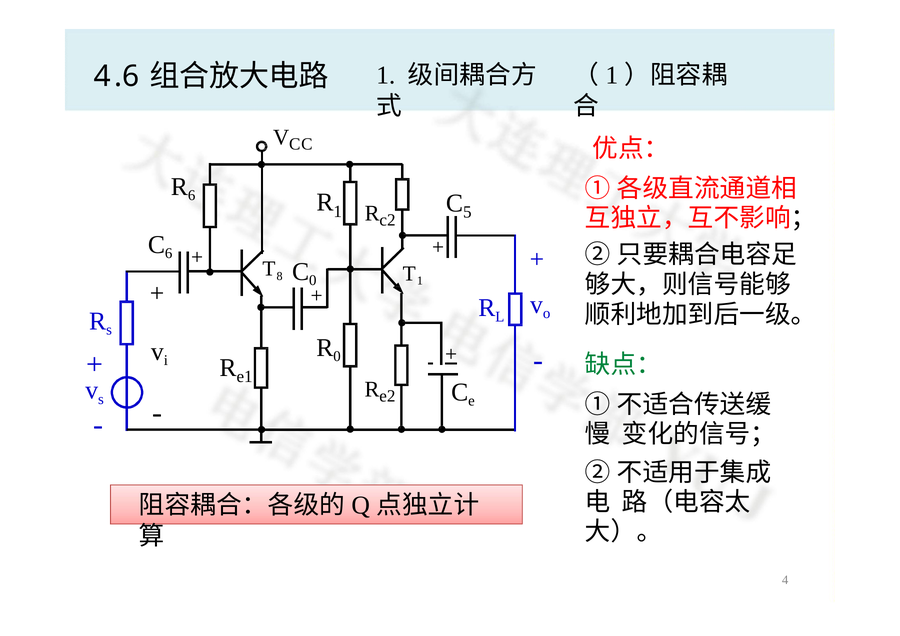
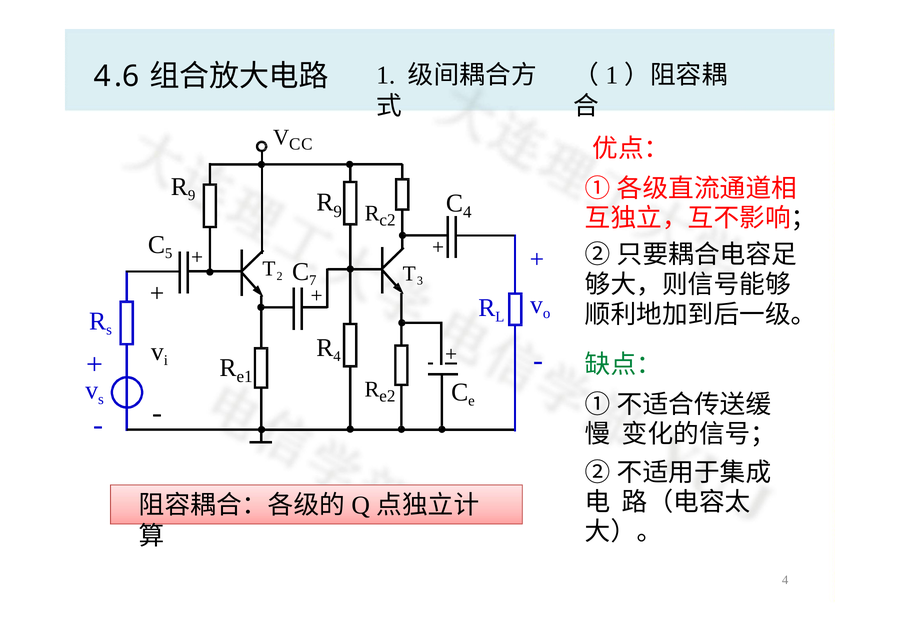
6 at (192, 196): 6 -> 9
1 at (338, 212): 1 -> 9
C 5: 5 -> 4
C 6: 6 -> 5
8: 8 -> 2
C 0: 0 -> 7
1 at (420, 281): 1 -> 3
R 0: 0 -> 4
